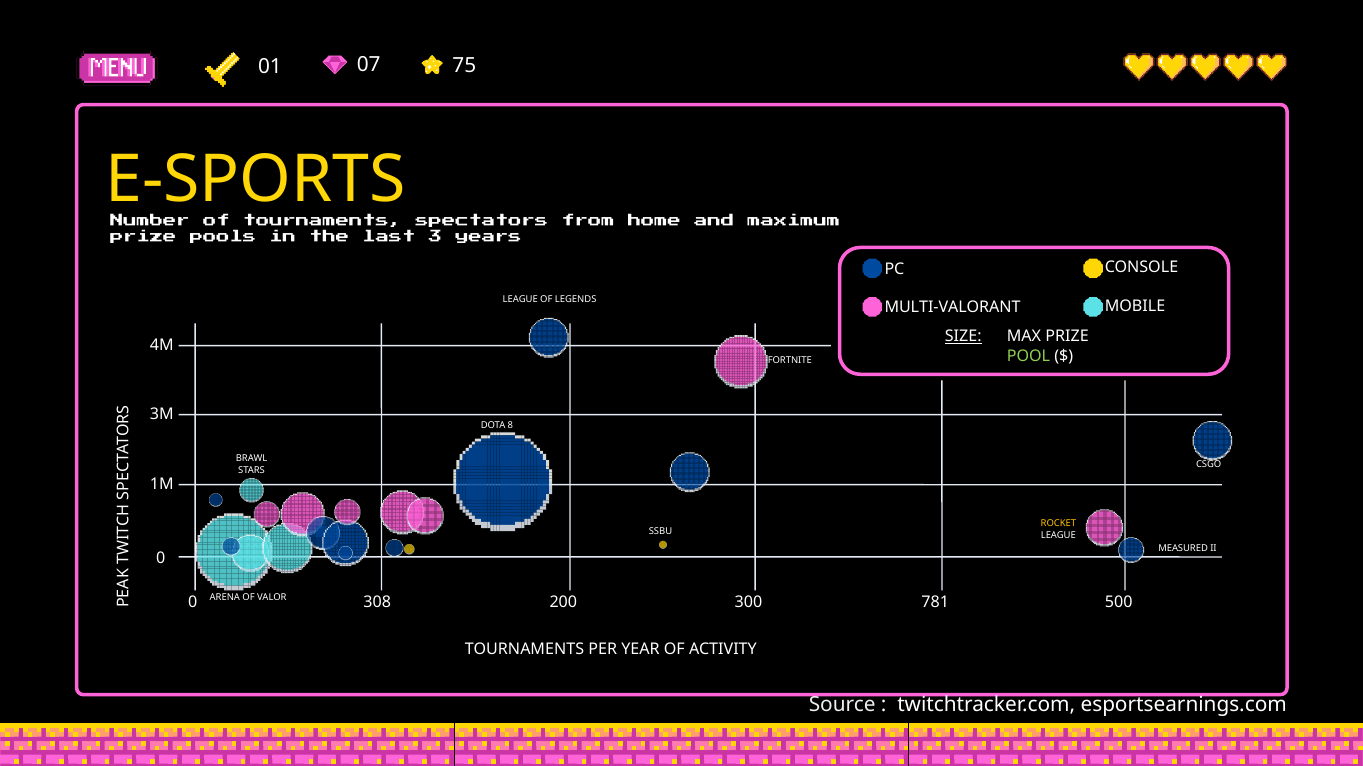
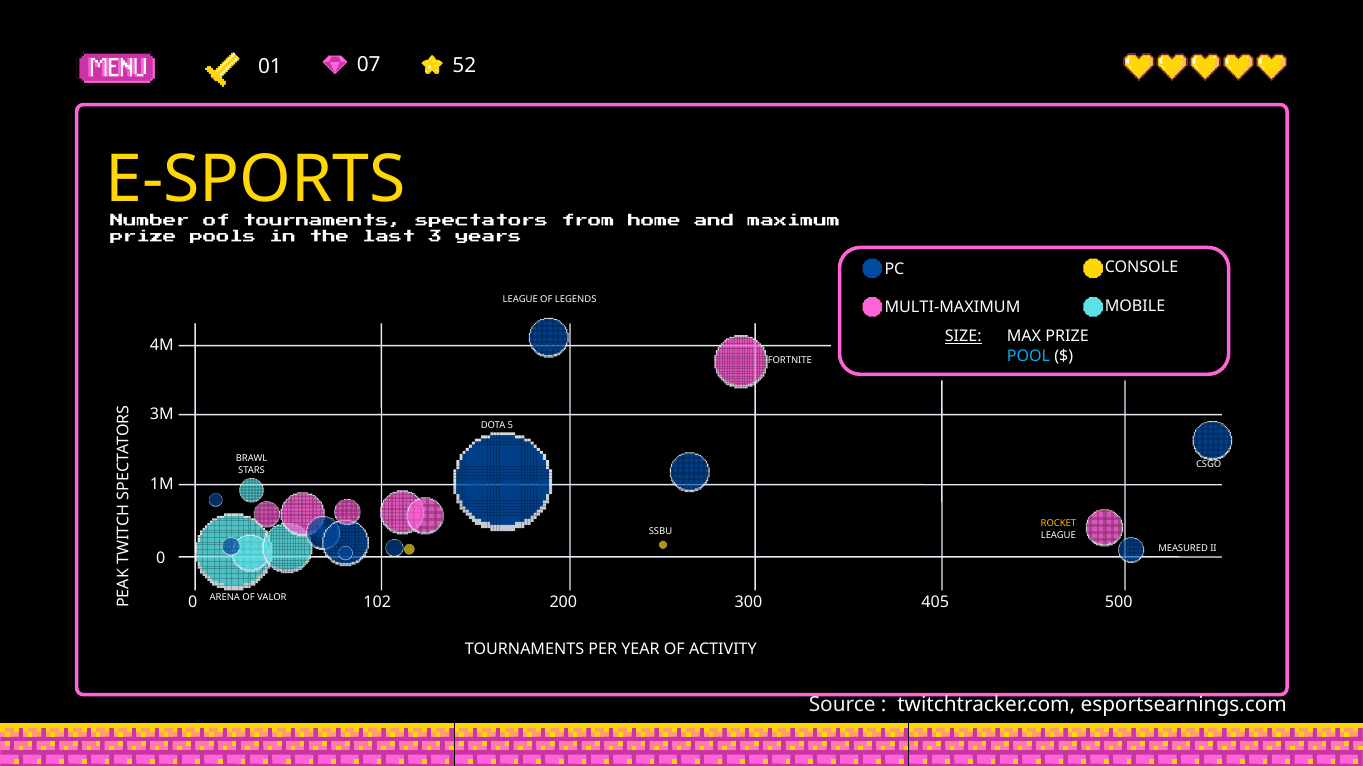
75: 75 -> 52
MULTI-VALORANT: MULTI-VALORANT -> MULTI-MAXIMUM
POOL colour: light green -> light blue
8: 8 -> 5
308: 308 -> 102
781: 781 -> 405
